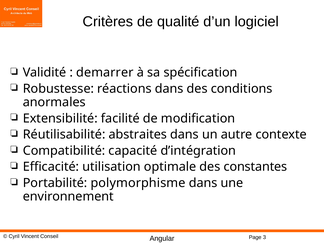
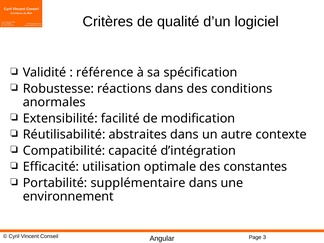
demarrer: demarrer -> référence
polymorphisme: polymorphisme -> supplémentaire
